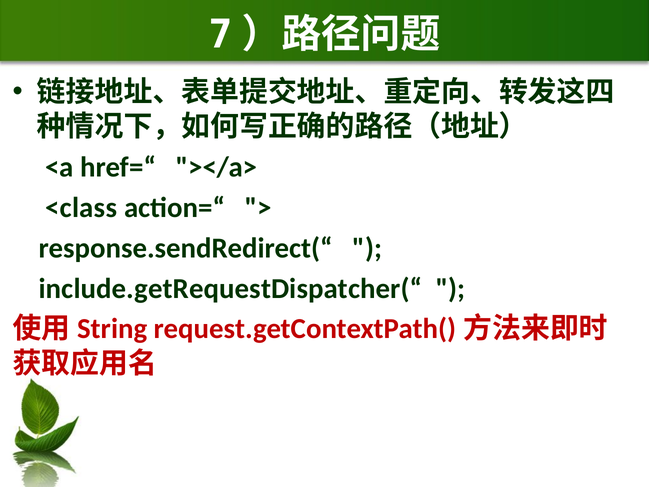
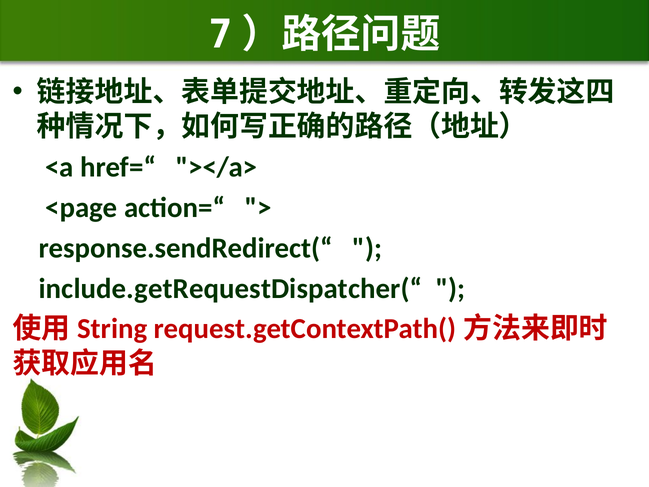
<class: <class -> <page
